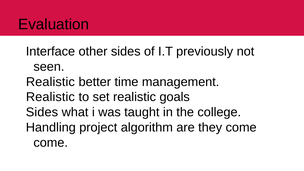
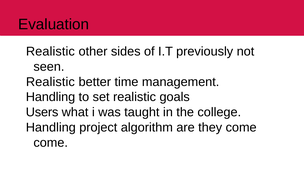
Interface at (50, 51): Interface -> Realistic
Realistic at (50, 97): Realistic -> Handling
Sides at (42, 112): Sides -> Users
